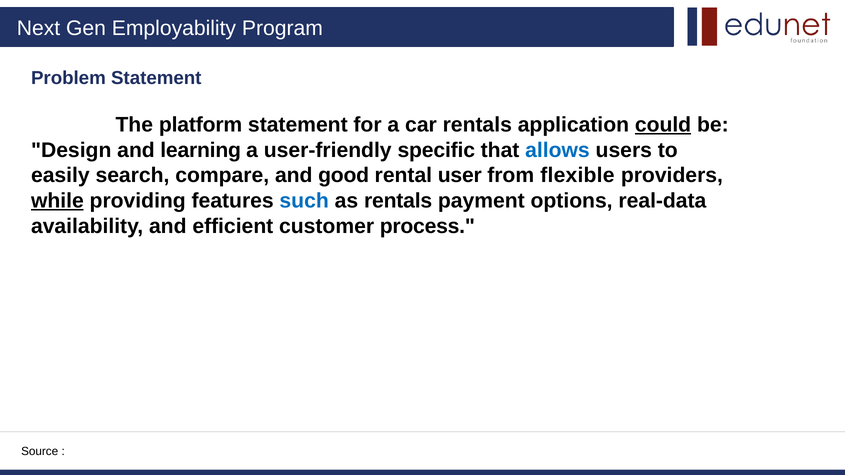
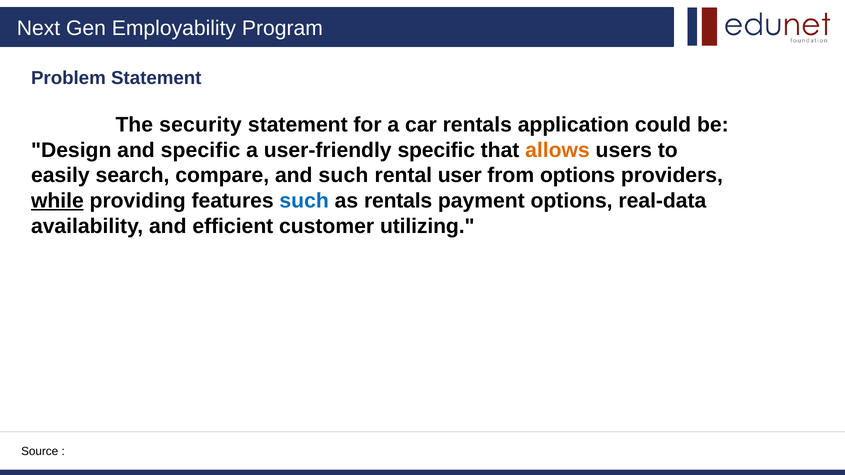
platform: platform -> security
could underline: present -> none
and learning: learning -> specific
allows colour: blue -> orange
and good: good -> such
from flexible: flexible -> options
process: process -> utilizing
